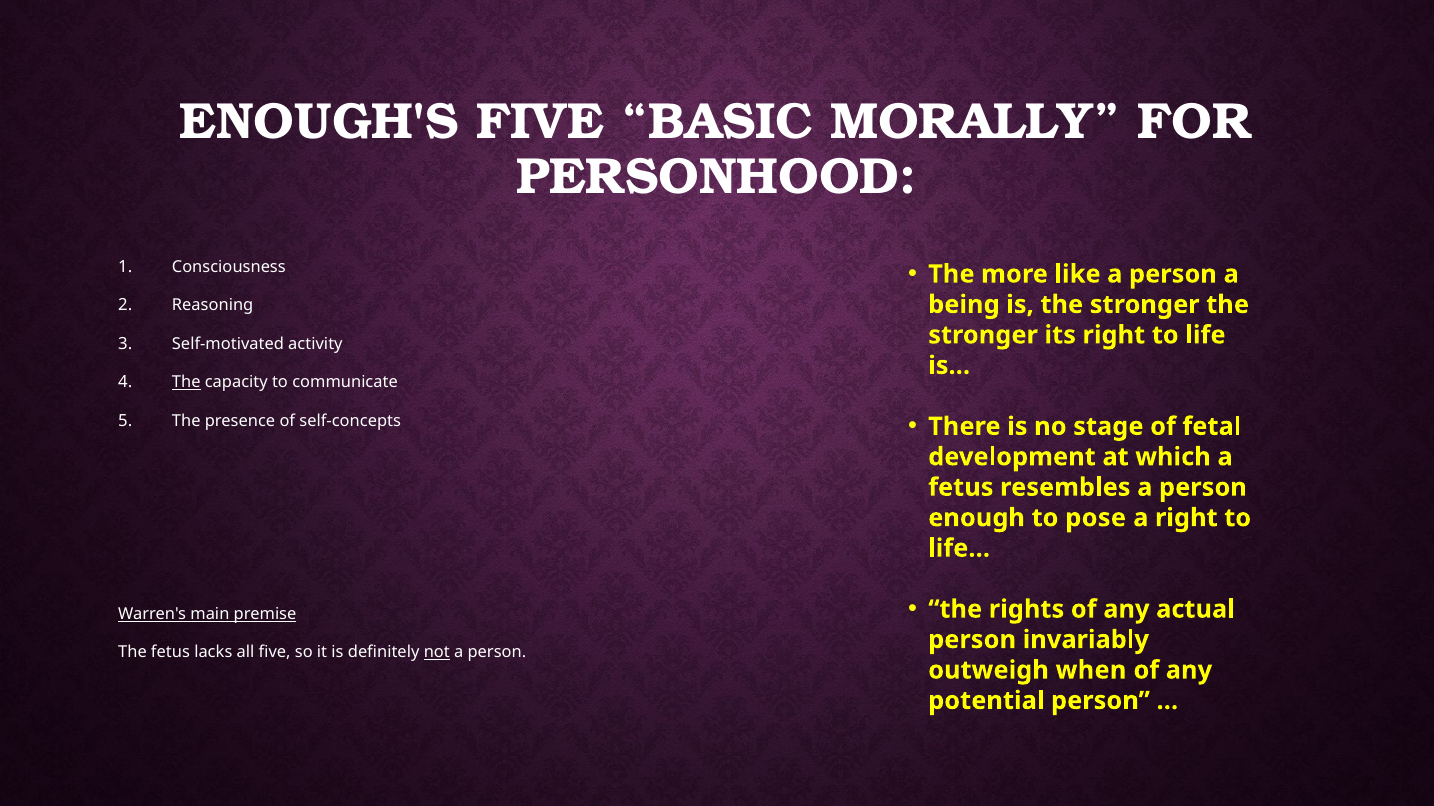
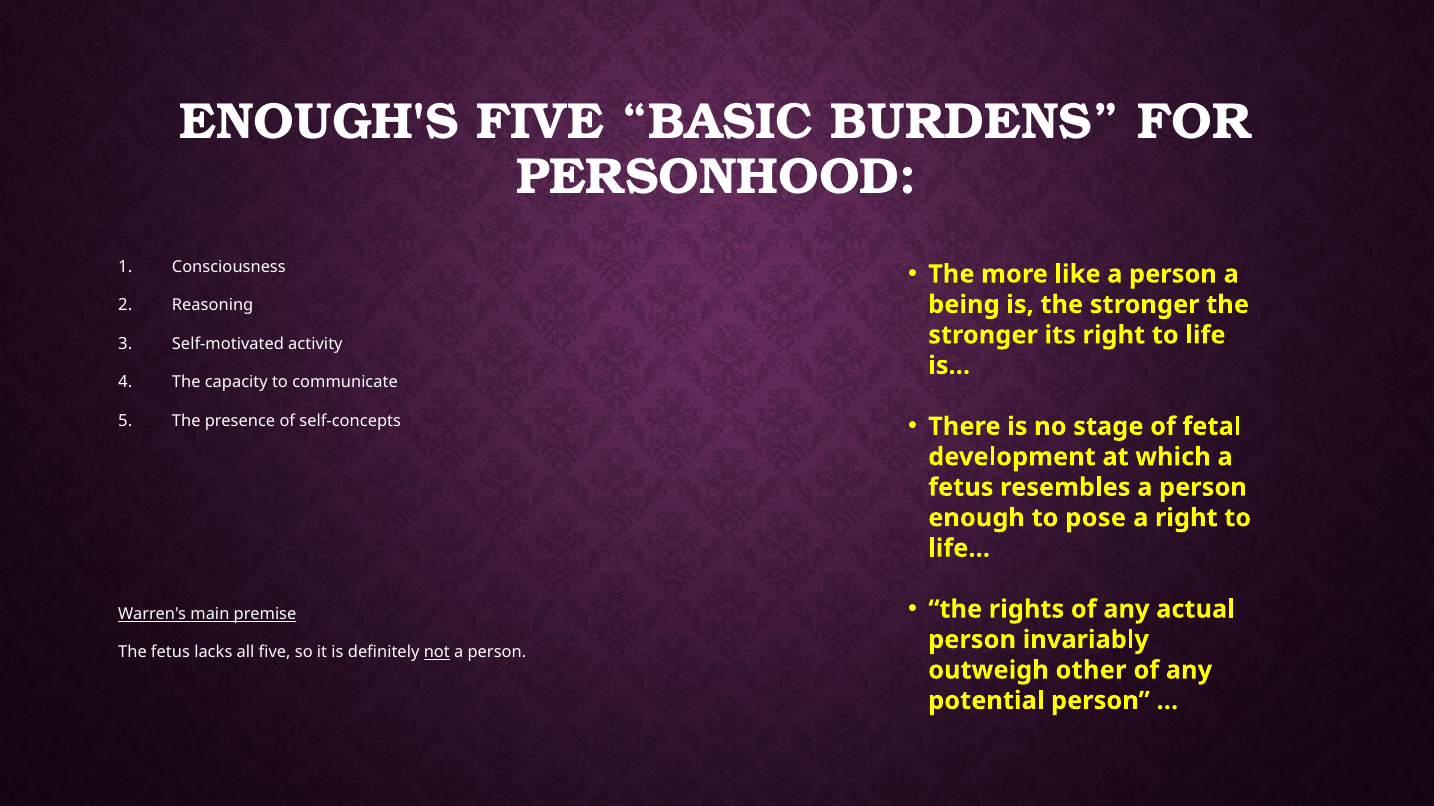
MORALLY: MORALLY -> BURDENS
The at (186, 383) underline: present -> none
when: when -> other
